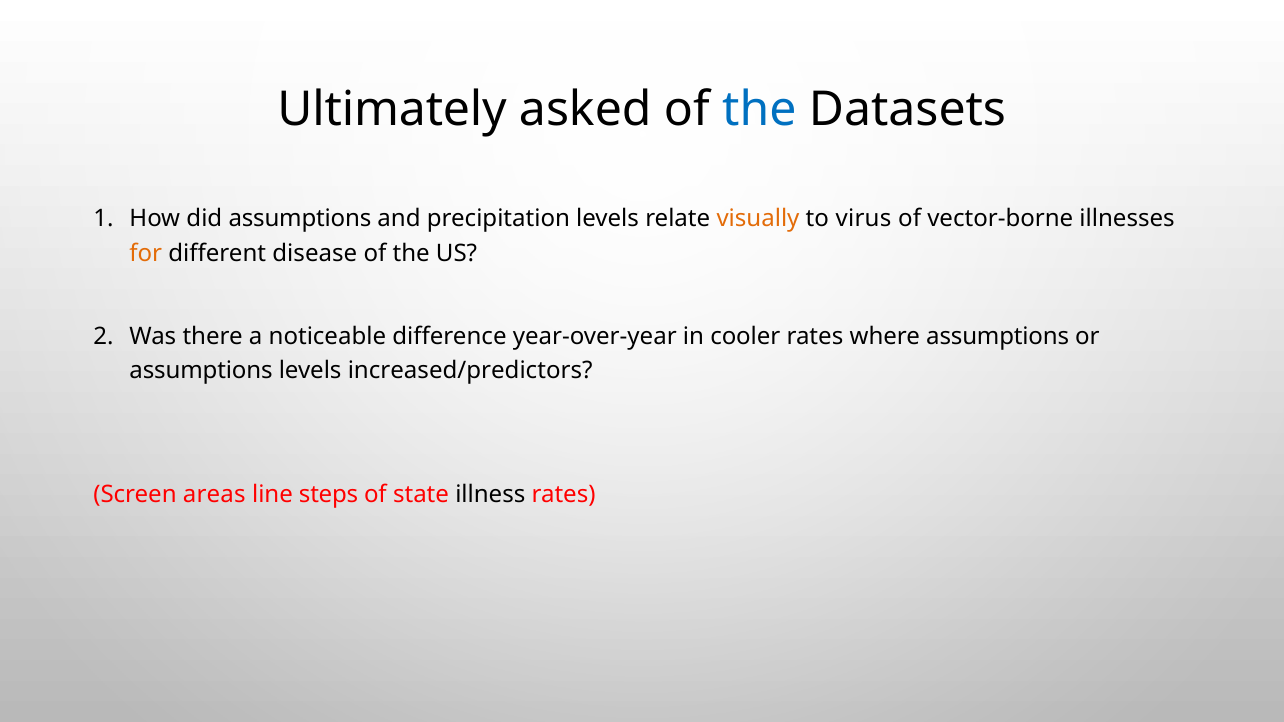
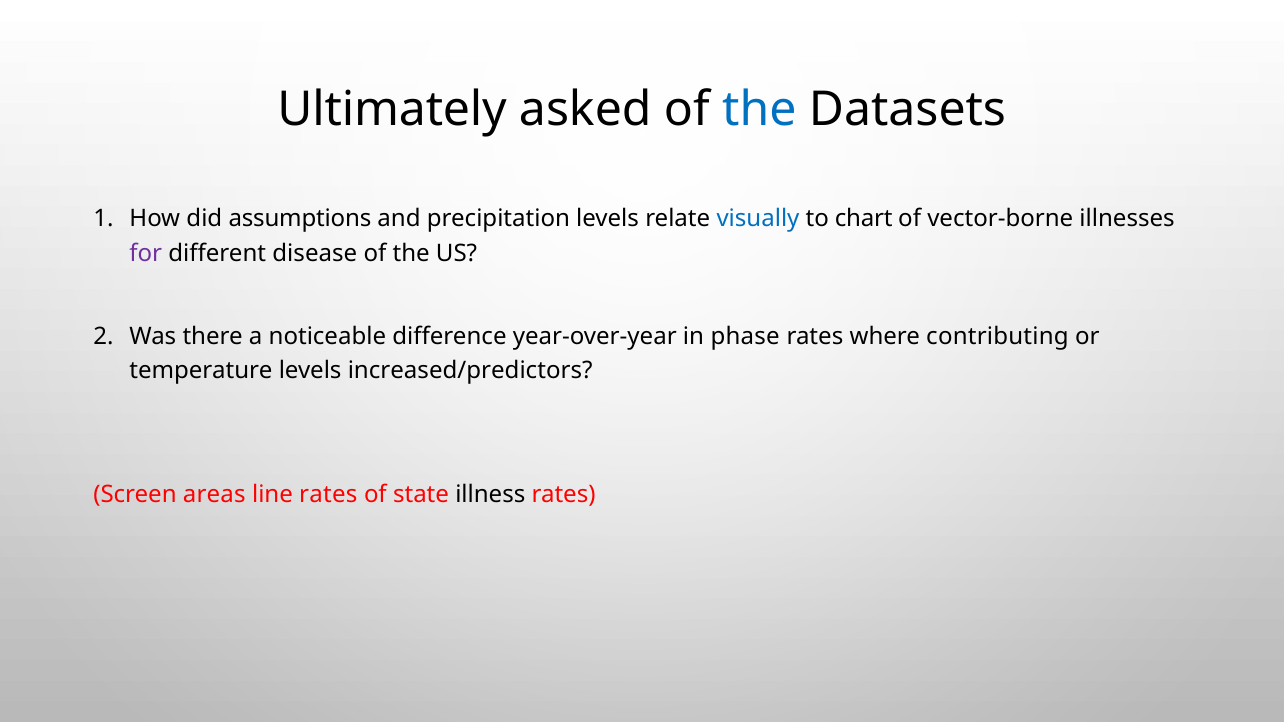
visually colour: orange -> blue
virus: virus -> chart
for colour: orange -> purple
cooler: cooler -> phase
where assumptions: assumptions -> contributing
assumptions at (201, 371): assumptions -> temperature
line steps: steps -> rates
